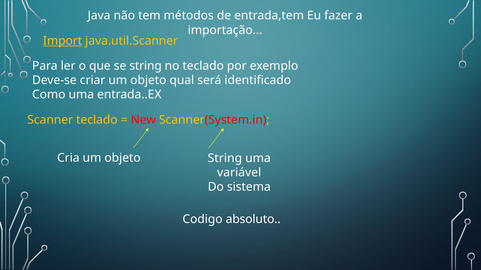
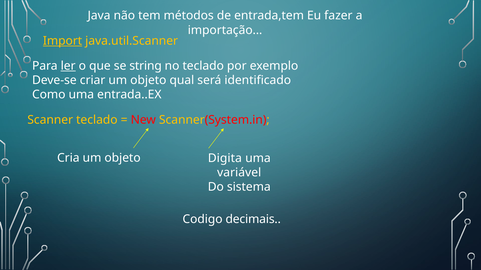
ler underline: none -> present
objeto String: String -> Digita
absoluto: absoluto -> decimais
